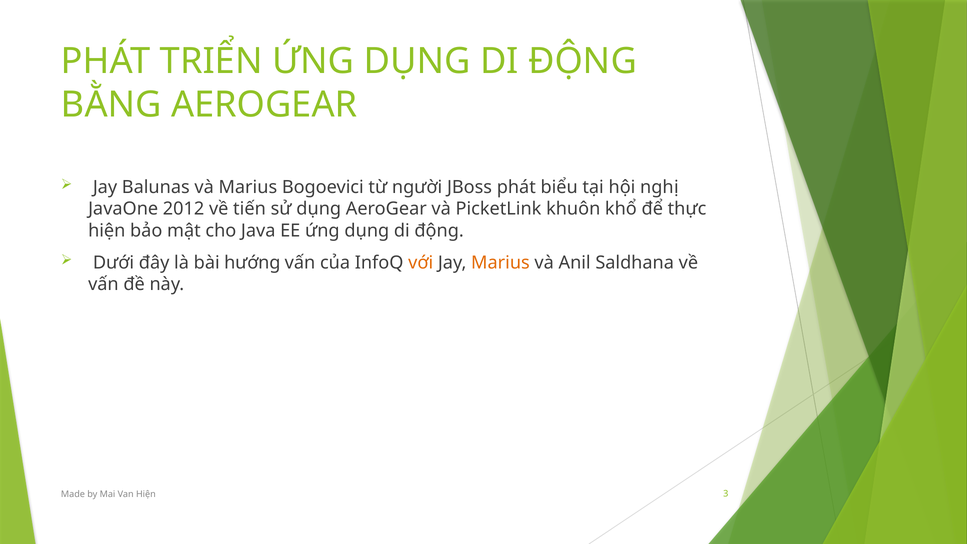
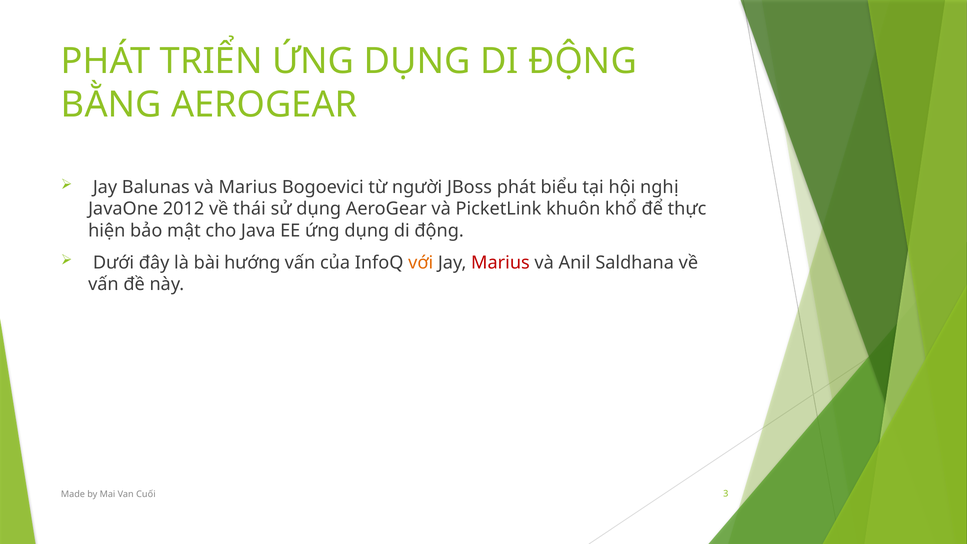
tiến: tiến -> thái
Marius at (500, 262) colour: orange -> red
Van Hiện: Hiện -> Cuối
